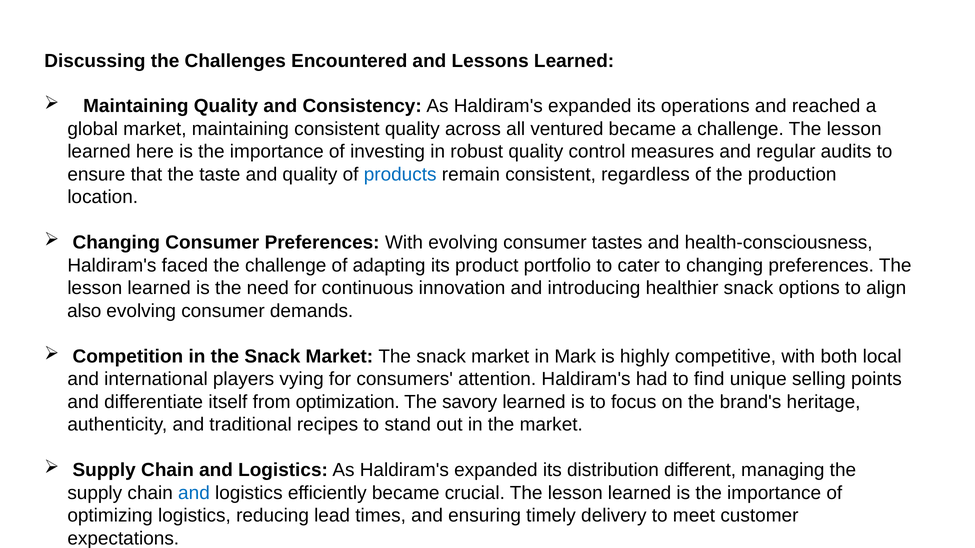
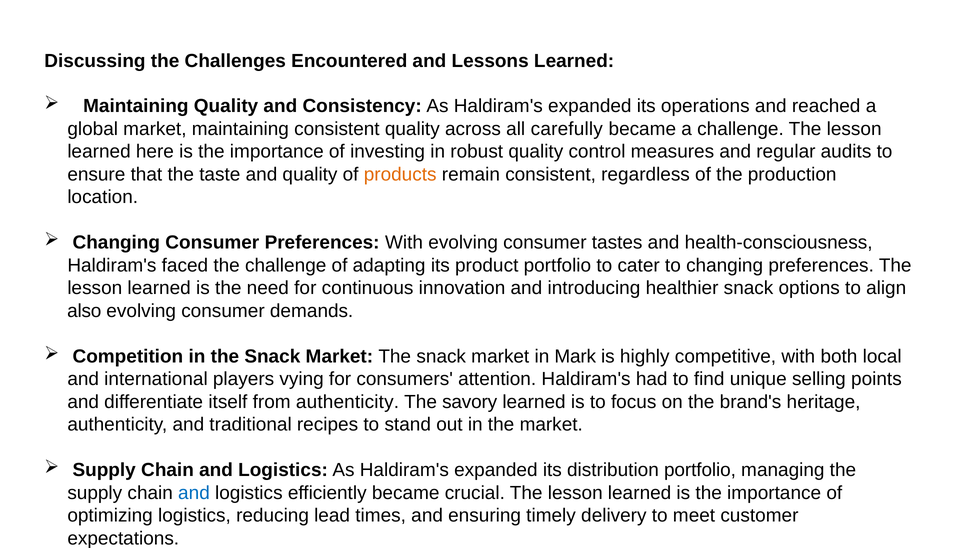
ventured: ventured -> carefully
products colour: blue -> orange
from optimization: optimization -> authenticity
distribution different: different -> portfolio
